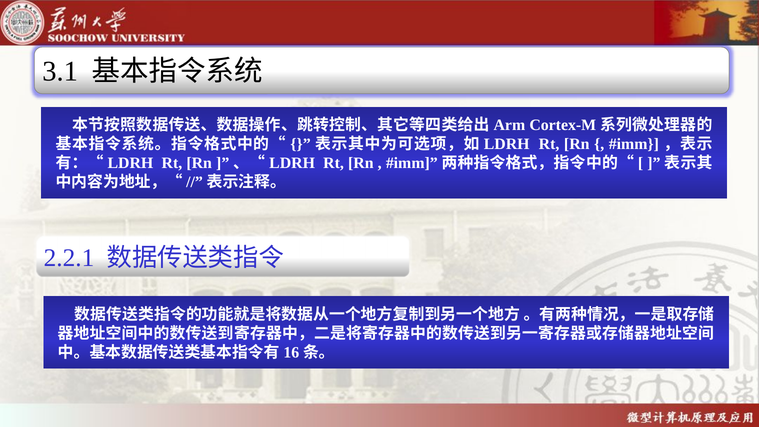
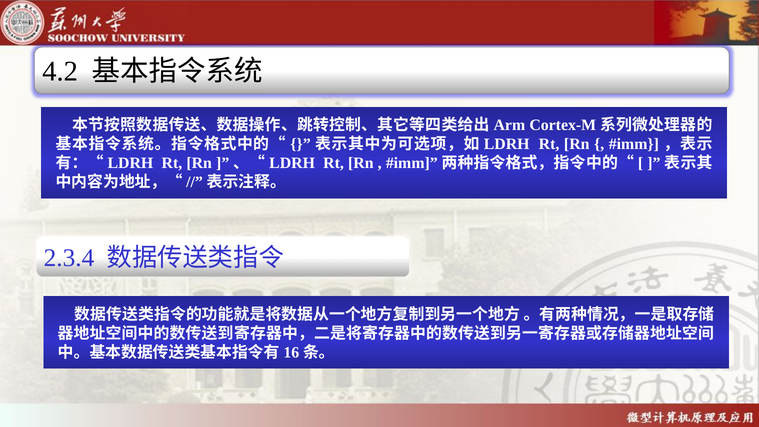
3.1: 3.1 -> 4.2
2.2.1: 2.2.1 -> 2.3.4
